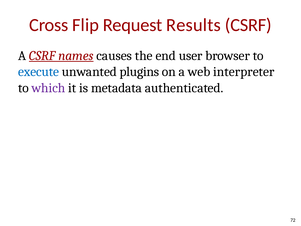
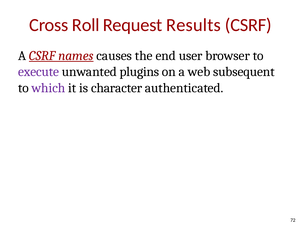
Flip: Flip -> Roll
execute colour: blue -> purple
interpreter: interpreter -> subsequent
metadata: metadata -> character
